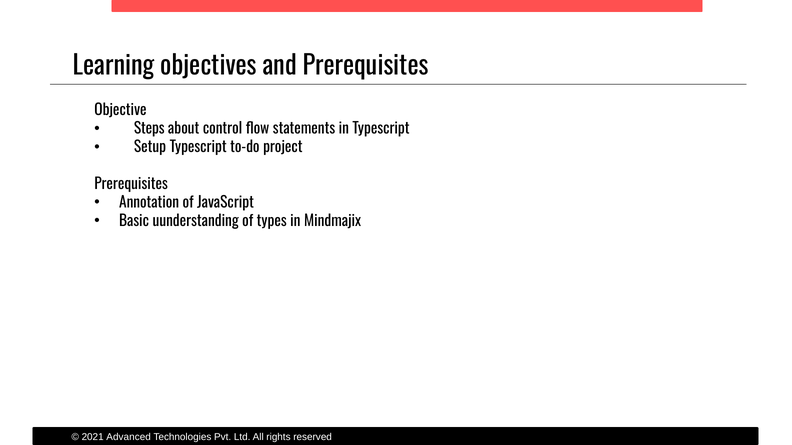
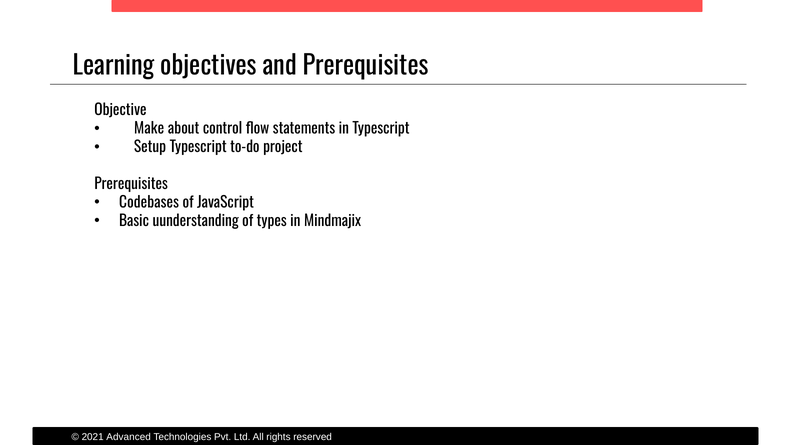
Steps: Steps -> Make
Annotation: Annotation -> Codebases
